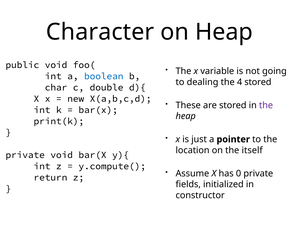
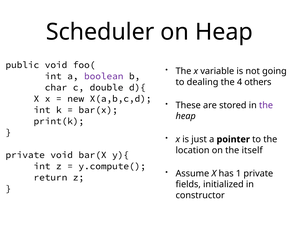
Character: Character -> Scheduler
boolean colour: blue -> purple
4 stored: stored -> others
0: 0 -> 1
